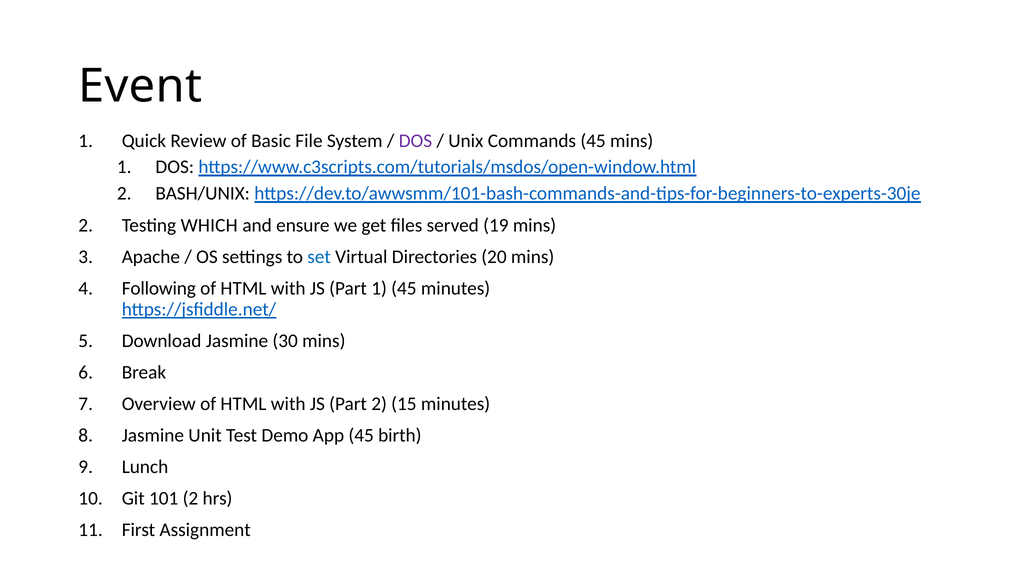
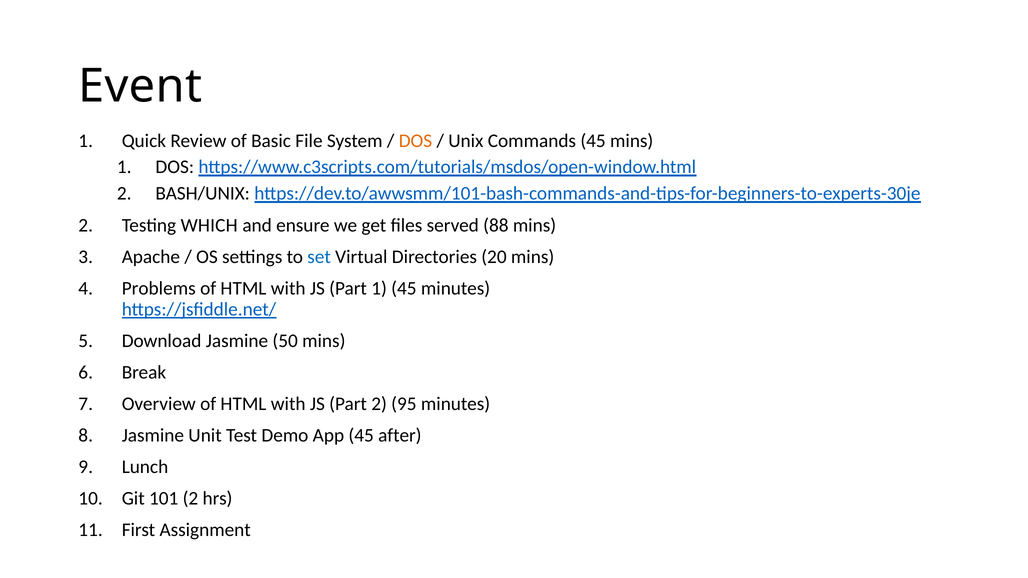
DOS at (415, 141) colour: purple -> orange
19: 19 -> 88
Following: Following -> Problems
30: 30 -> 50
15: 15 -> 95
birth: birth -> after
